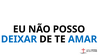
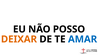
DEIXAR colour: blue -> orange
